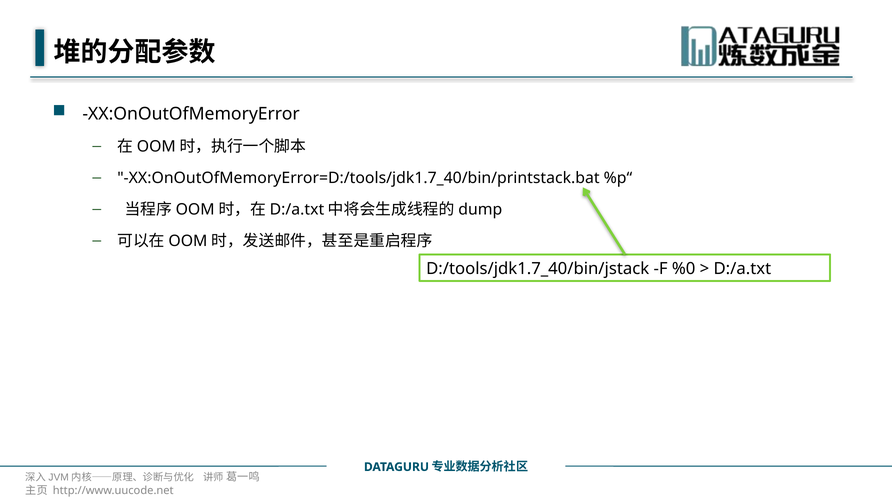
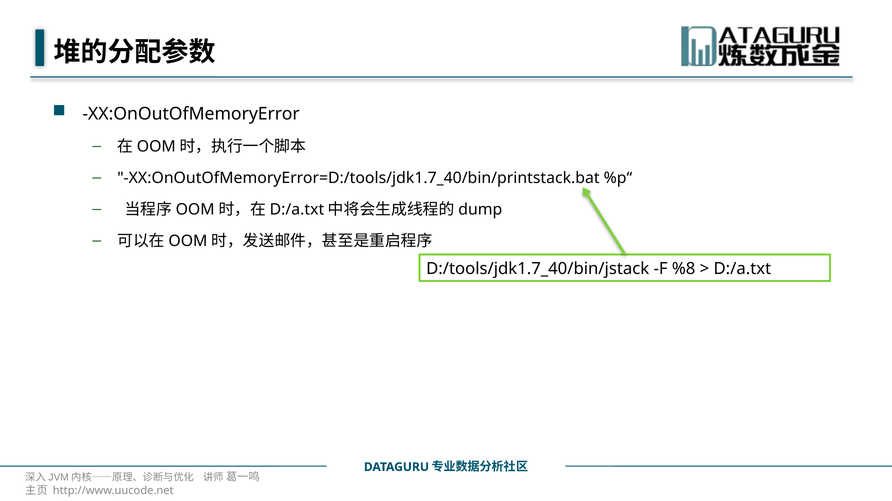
%0: %0 -> %8
